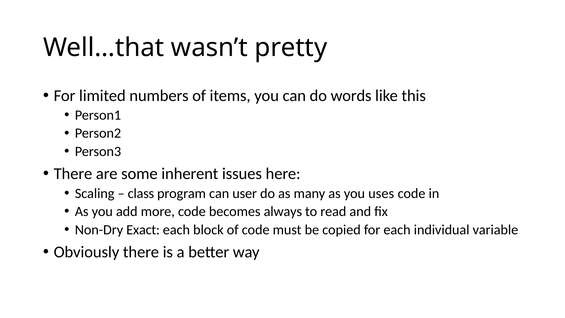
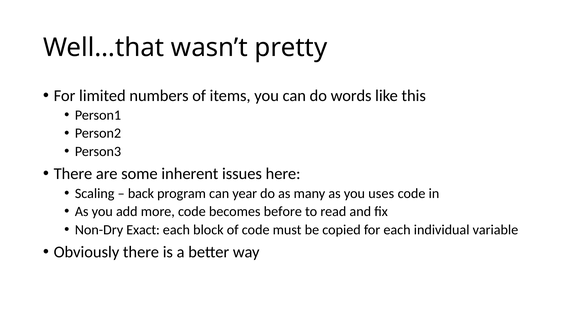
class: class -> back
user: user -> year
always: always -> before
